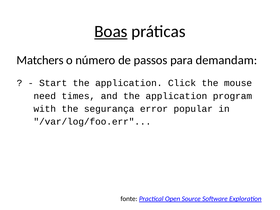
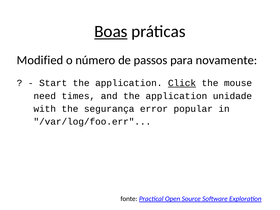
Matchers: Matchers -> Modified
demandam: demandam -> novamente
Click underline: none -> present
program: program -> unidade
